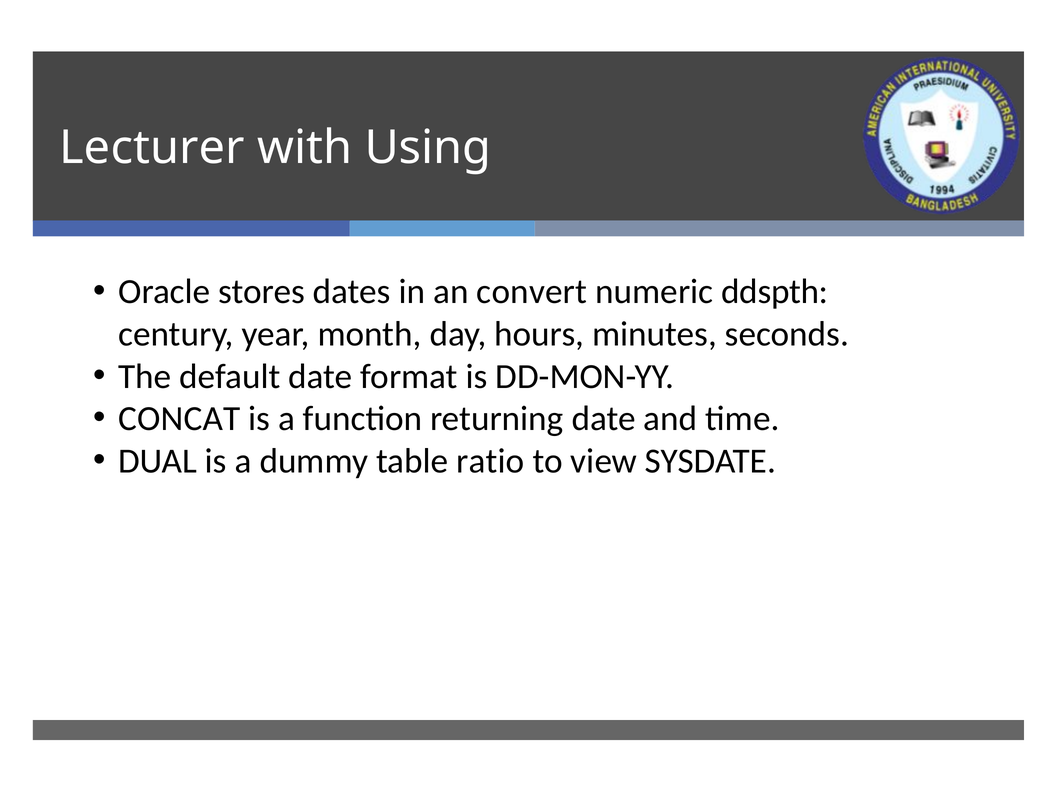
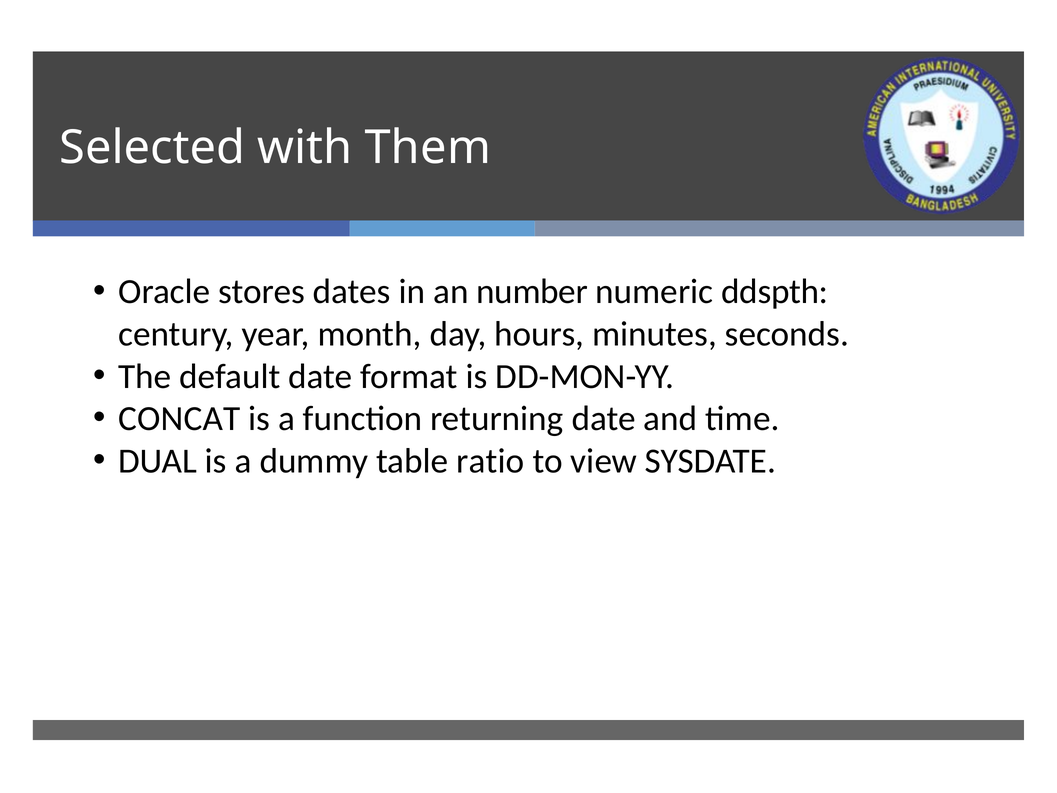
Lecturer: Lecturer -> Selected
Using: Using -> Them
convert: convert -> number
